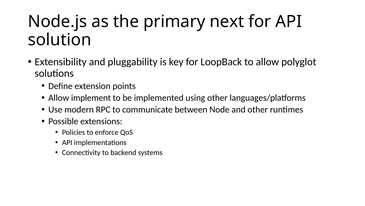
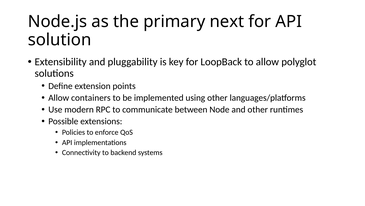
implement: implement -> containers
